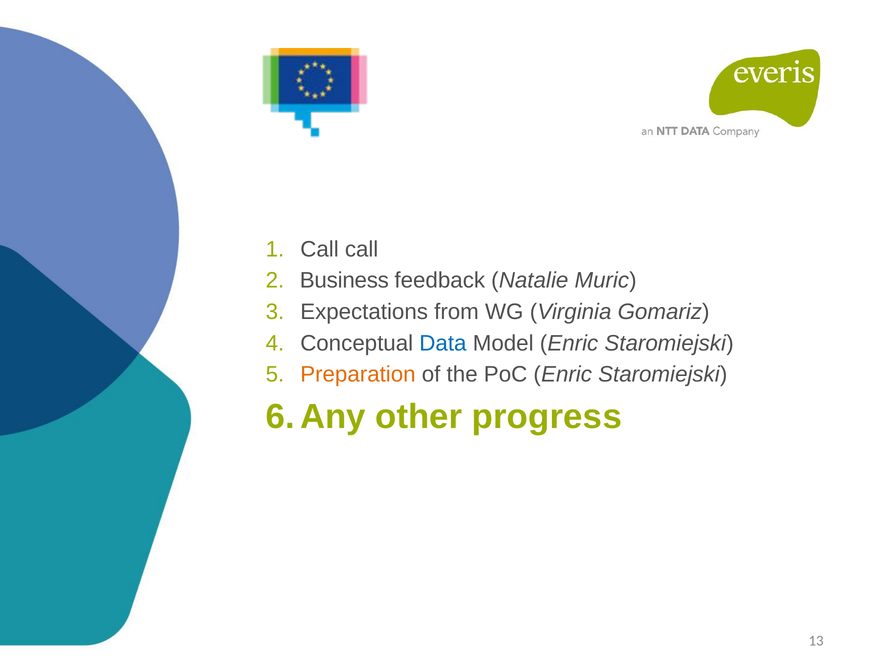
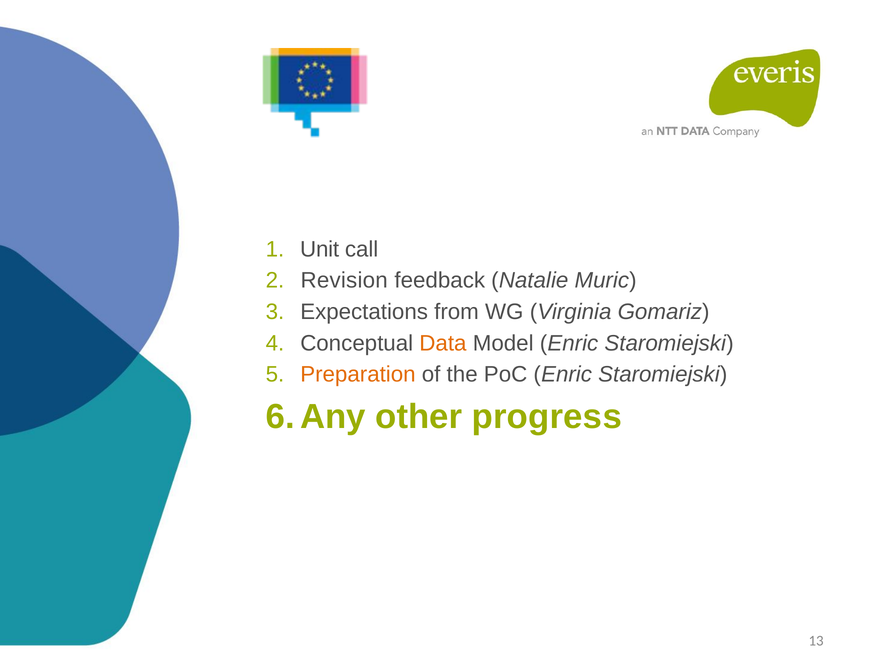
Call at (320, 249): Call -> Unit
Business: Business -> Revision
Data colour: blue -> orange
